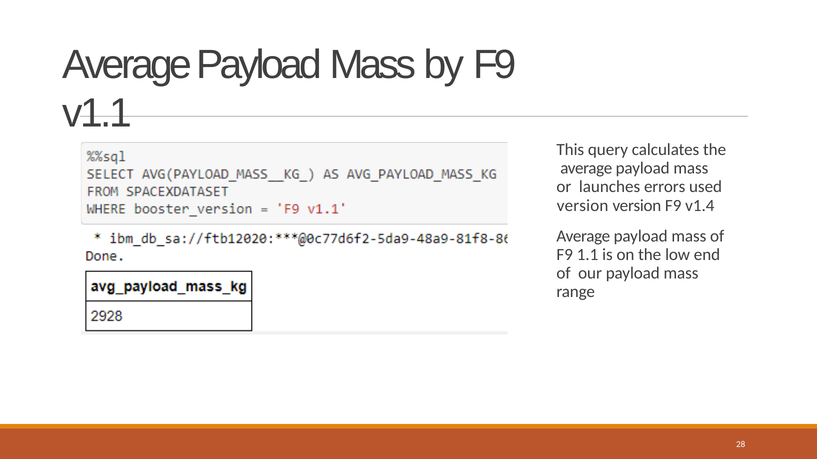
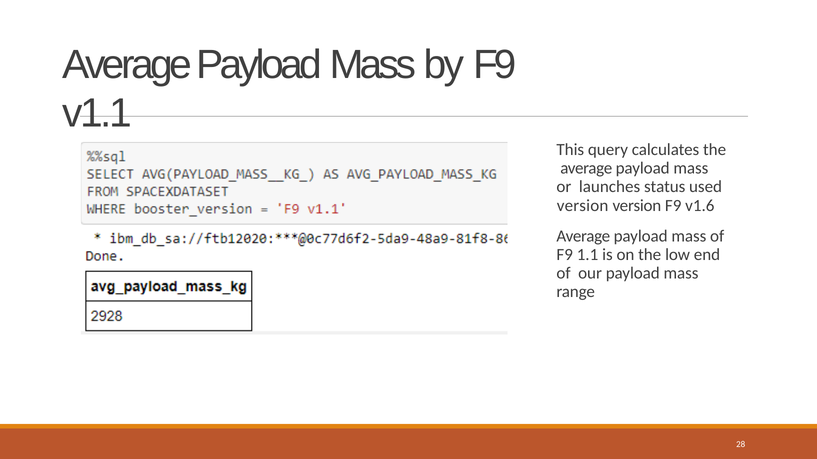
errors: errors -> status
v1.4: v1.4 -> v1.6
